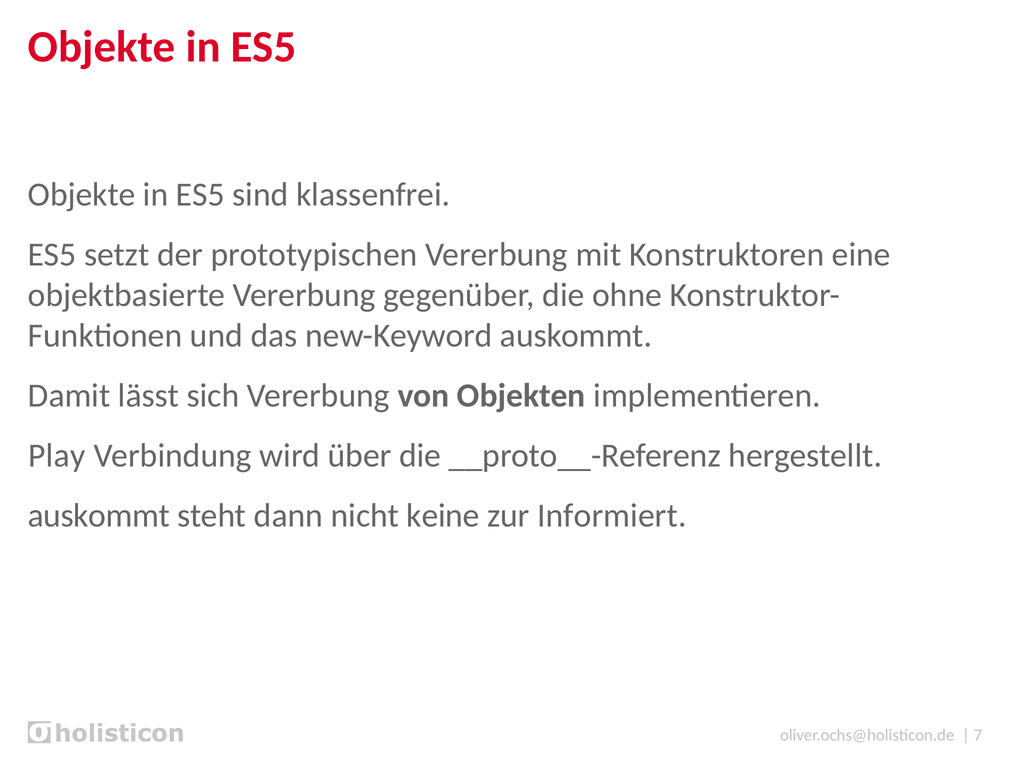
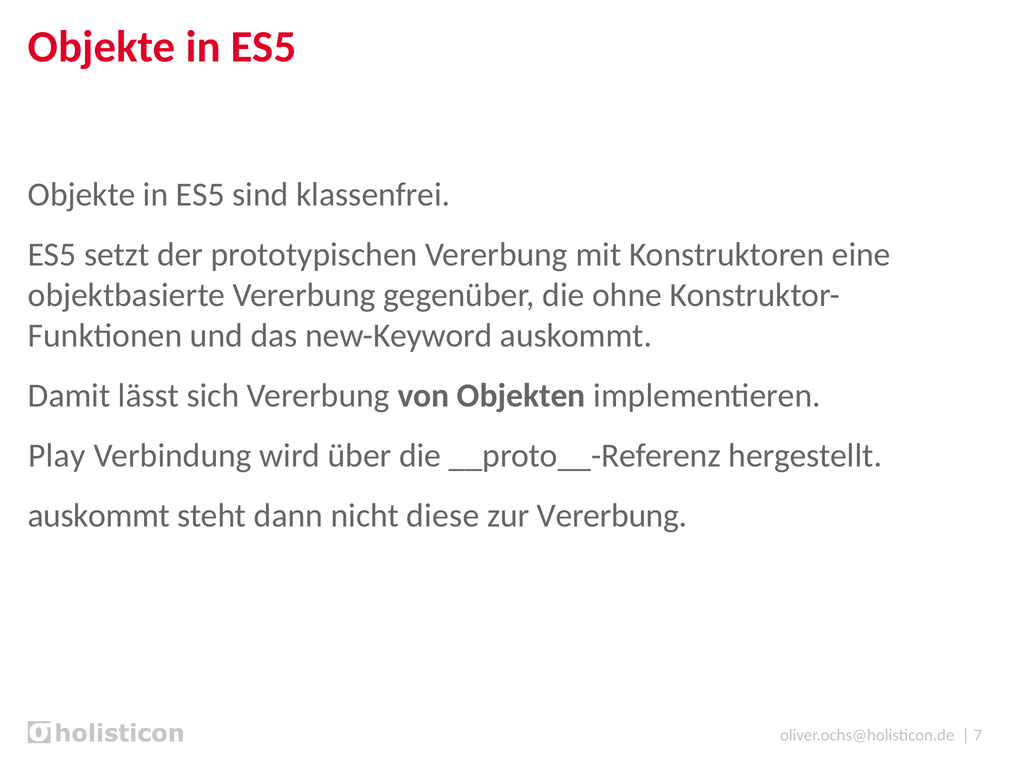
keine: keine -> diese
zur Informiert: Informiert -> Vererbung
